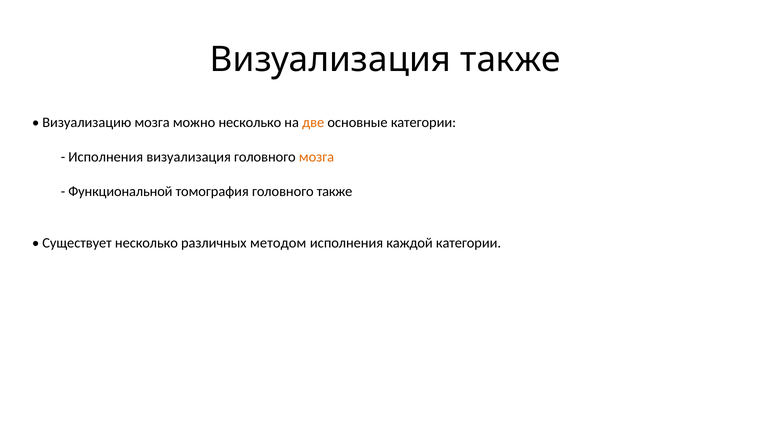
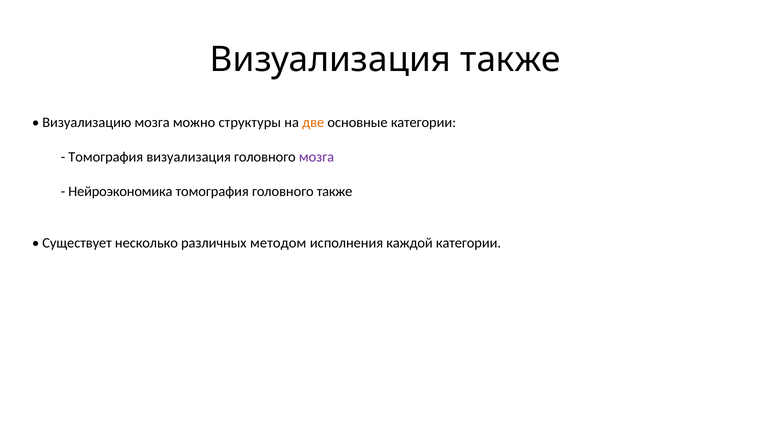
можно несколько: несколько -> структуры
Исполнения at (106, 157): Исполнения -> Томография
мозга at (317, 157) colour: orange -> purple
Функциональной: Функциональной -> Нейроэкономика
